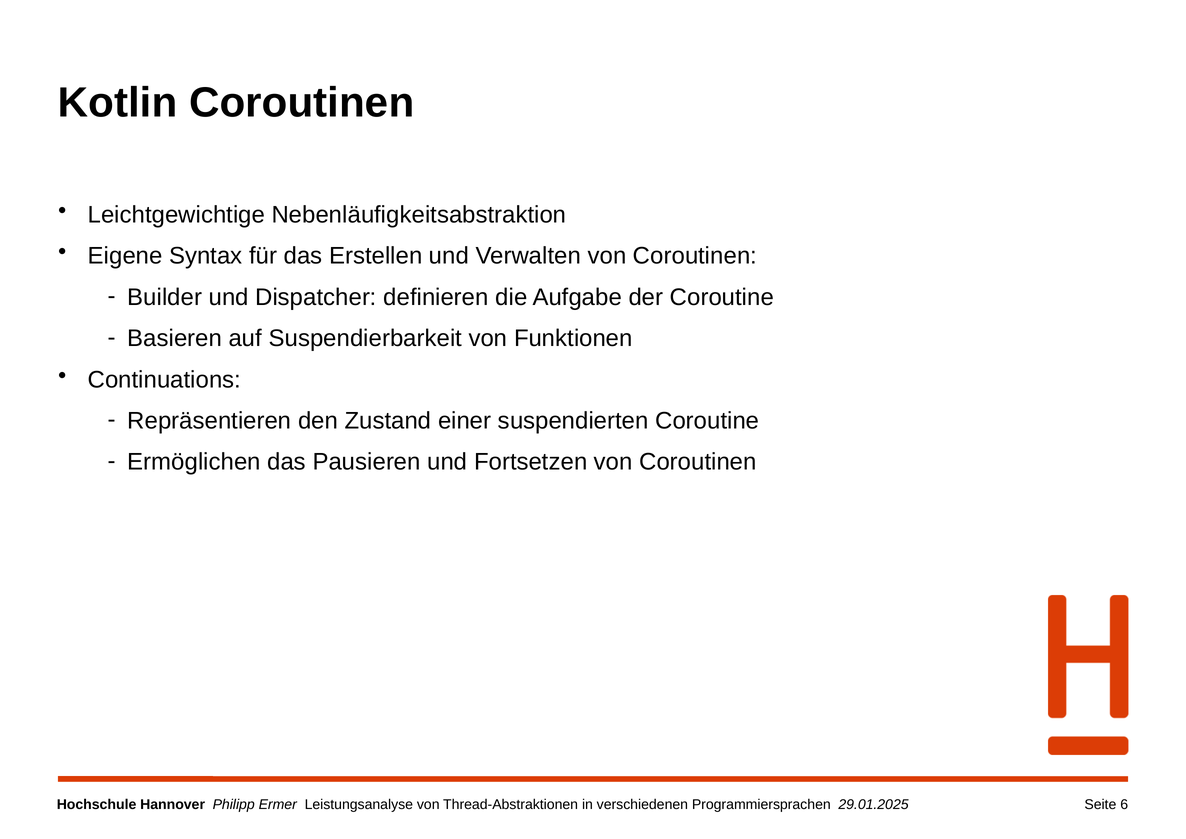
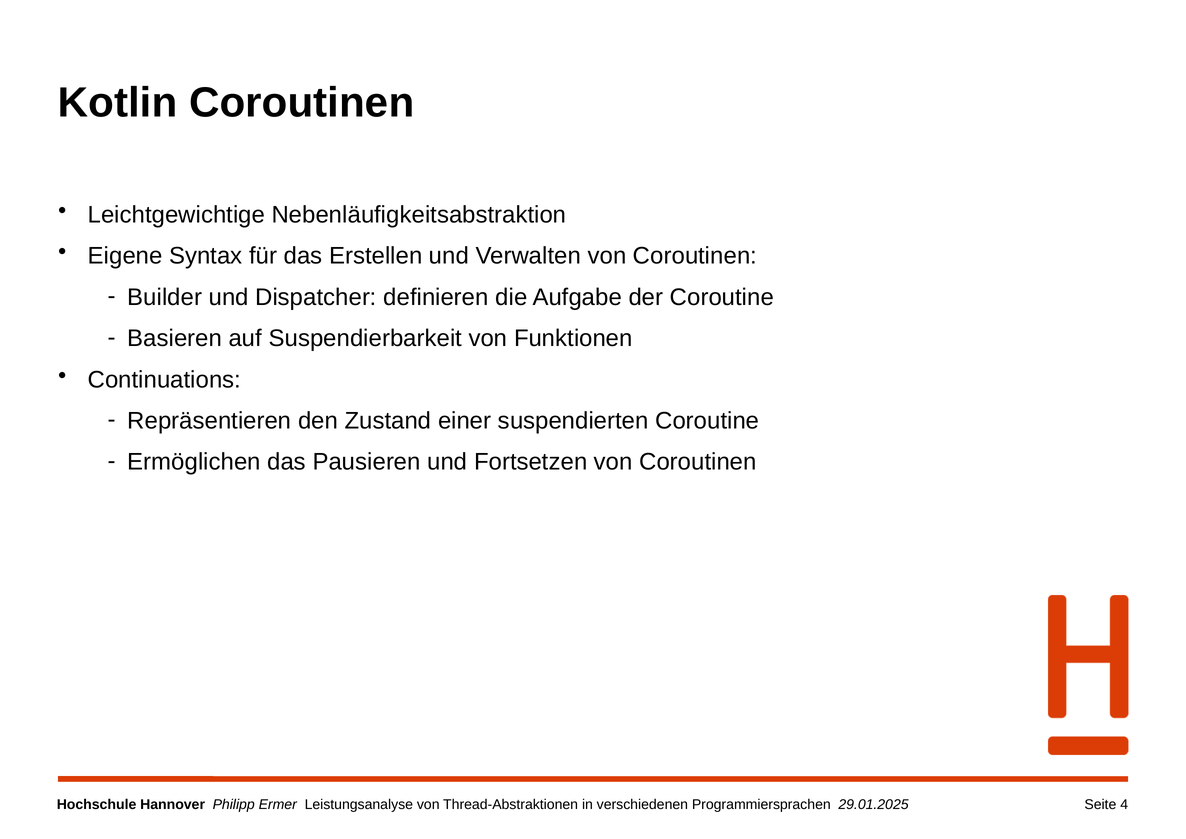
6: 6 -> 4
